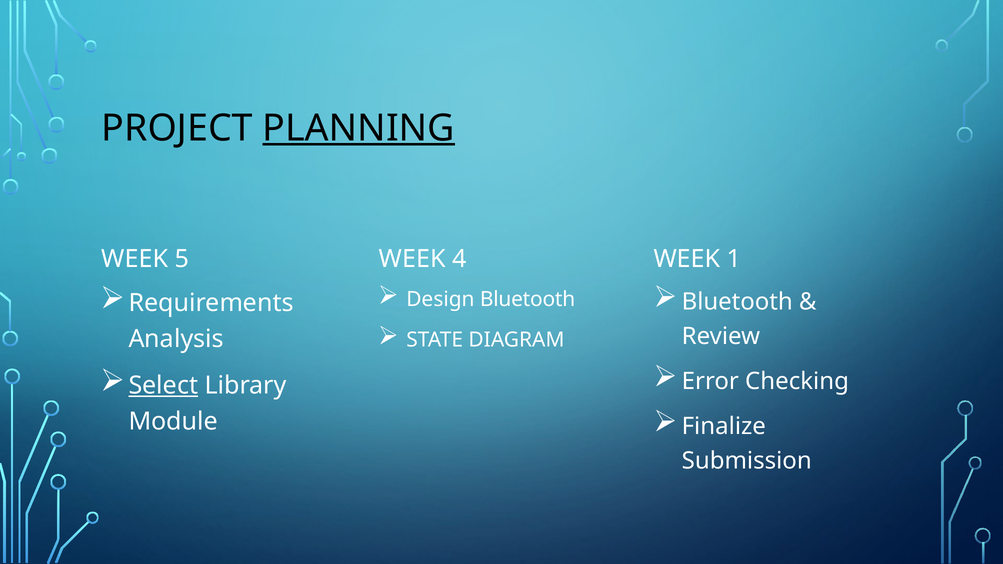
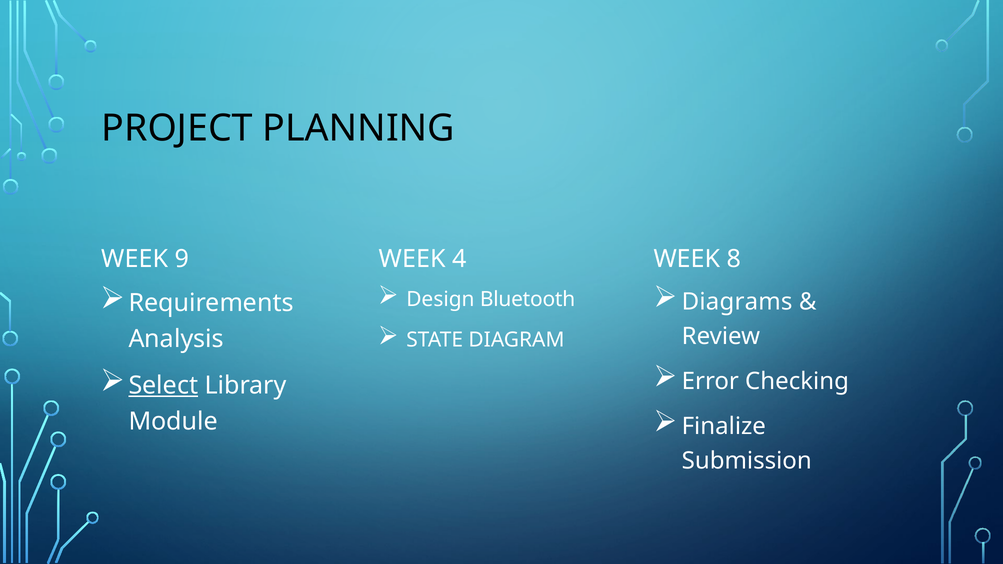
PLANNING underline: present -> none
5: 5 -> 9
1: 1 -> 8
Bluetooth at (737, 302): Bluetooth -> Diagrams
